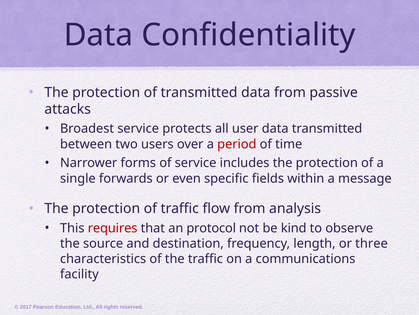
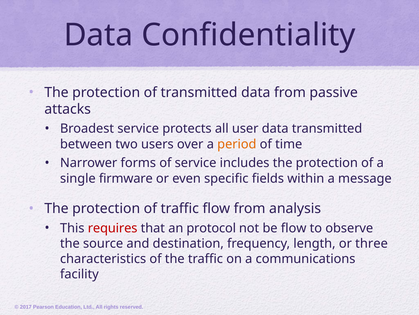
period colour: red -> orange
forwards: forwards -> firmware
be kind: kind -> flow
